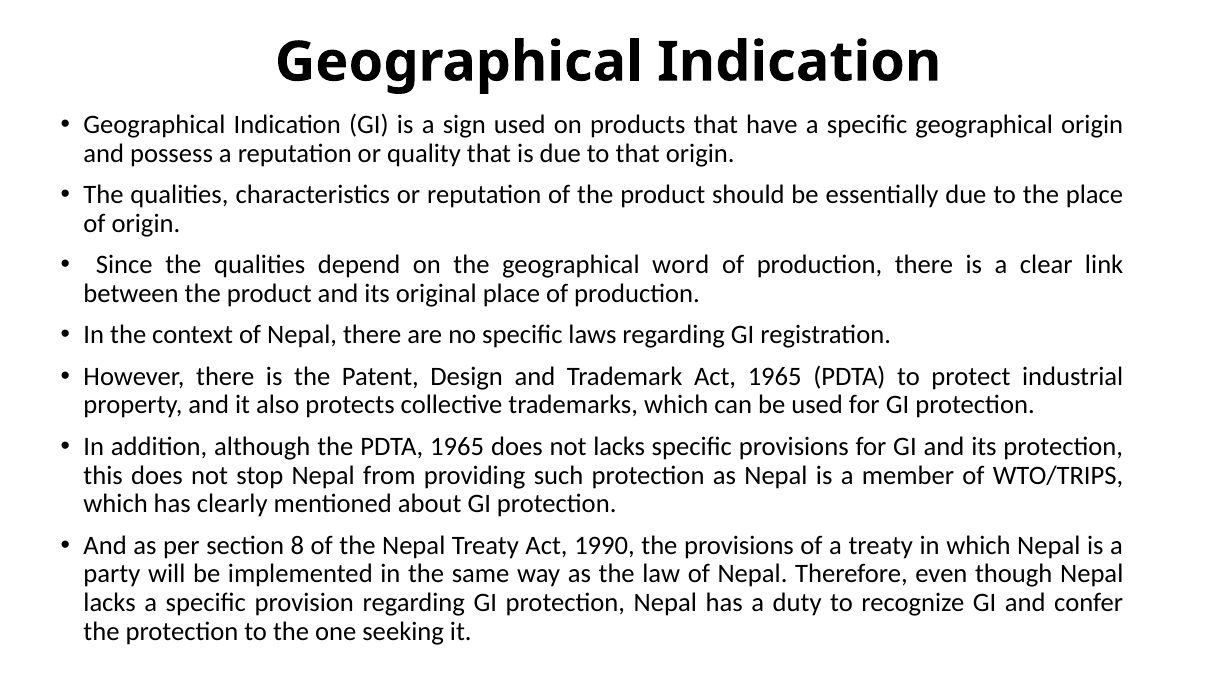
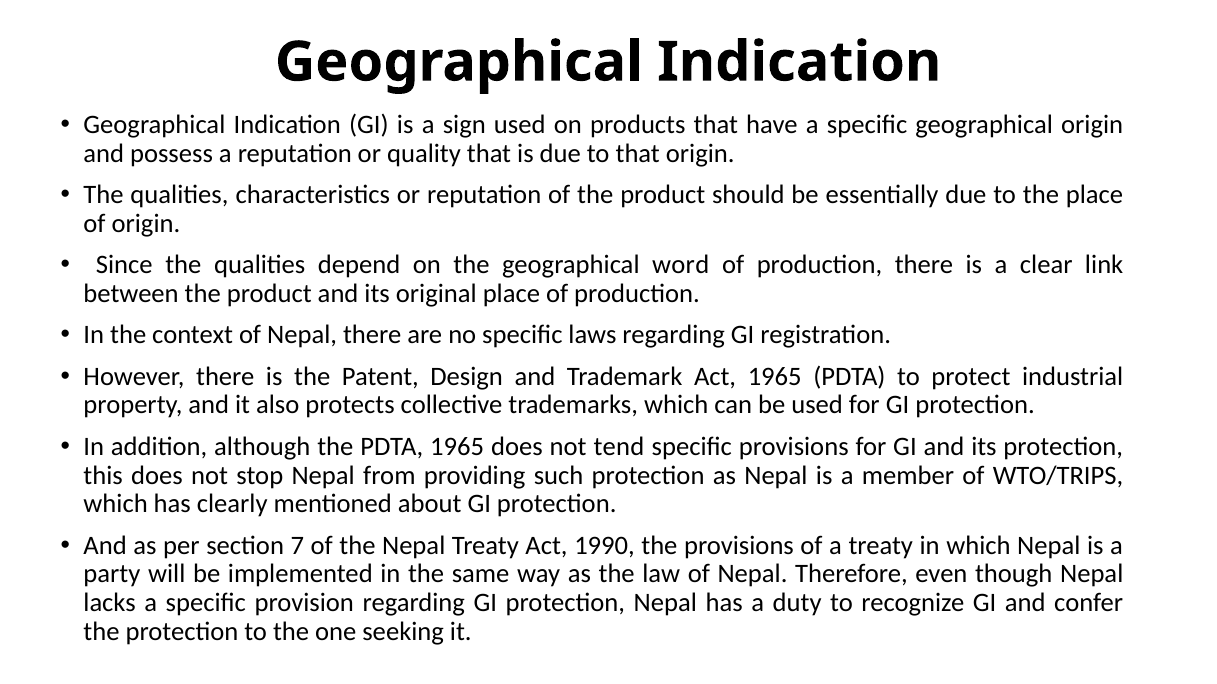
not lacks: lacks -> tend
8: 8 -> 7
